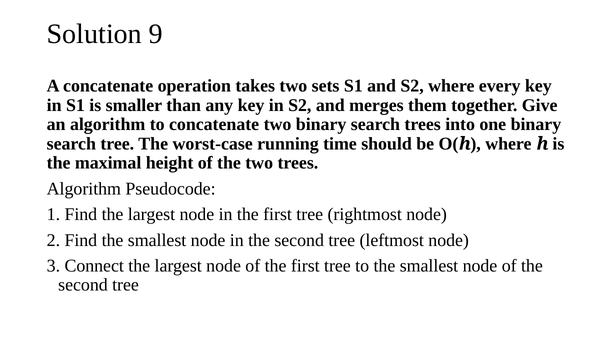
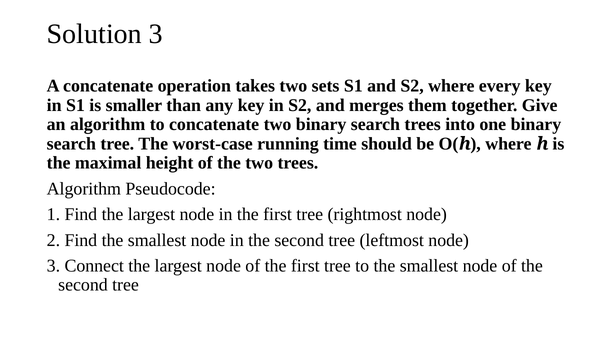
Solution 9: 9 -> 3
